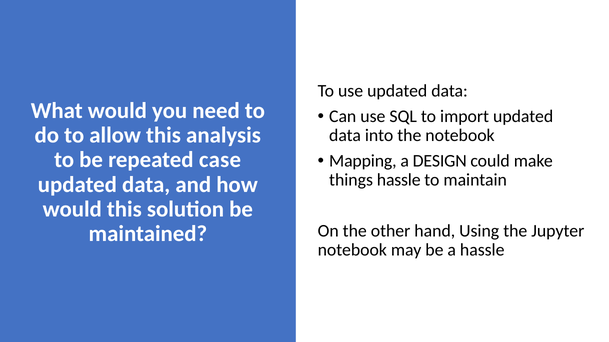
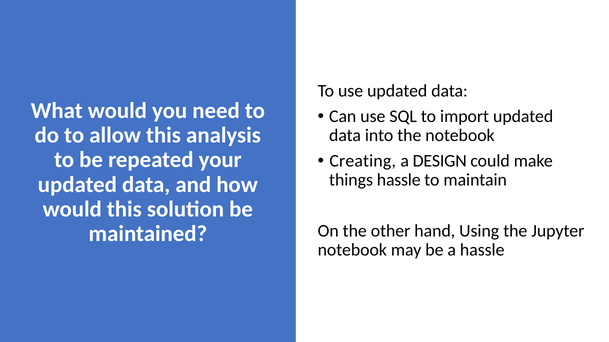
case: case -> your
Mapping: Mapping -> Creating
